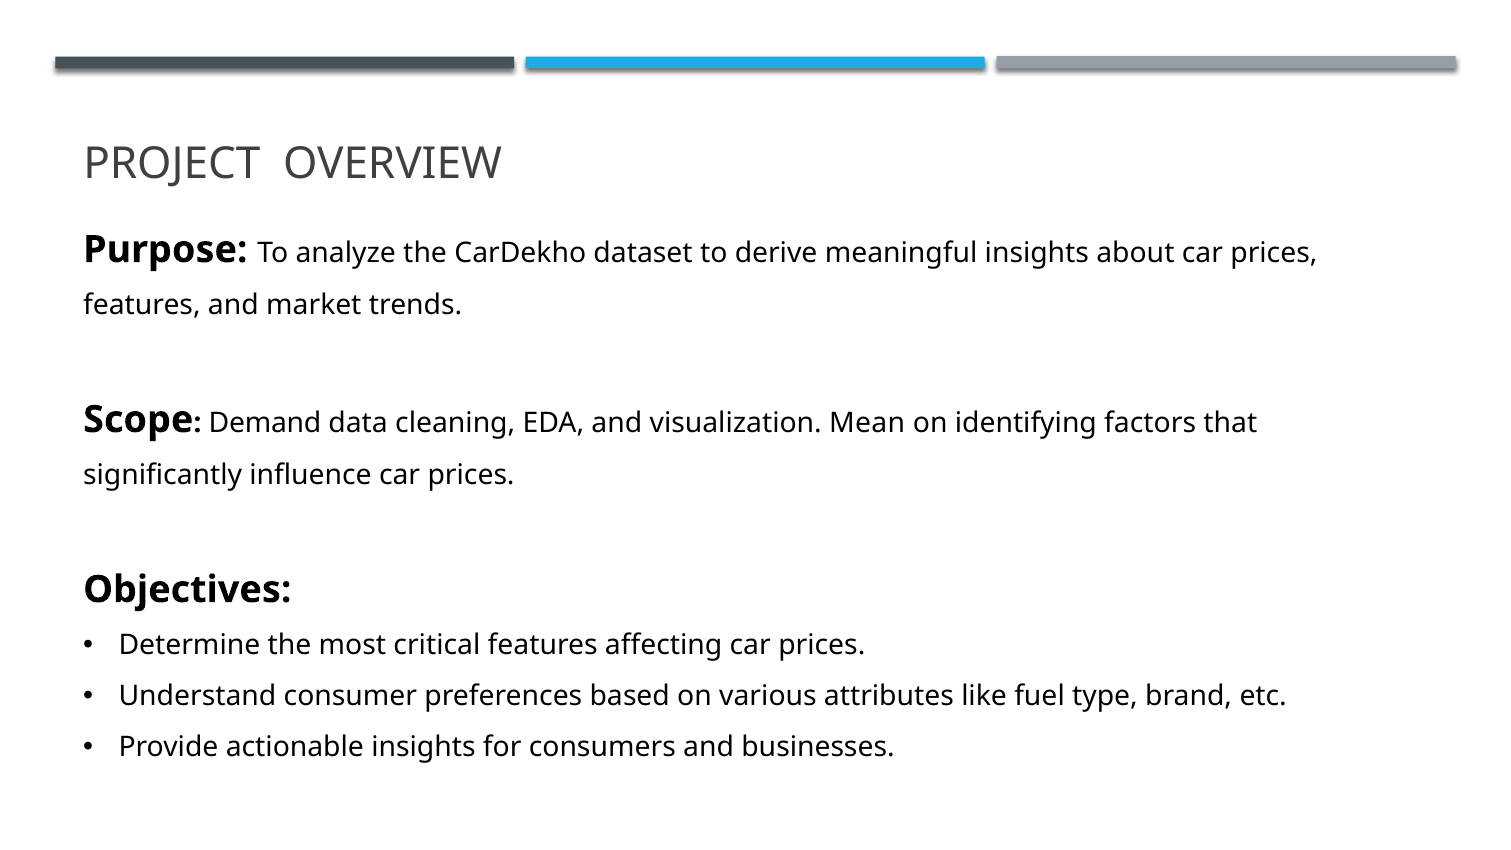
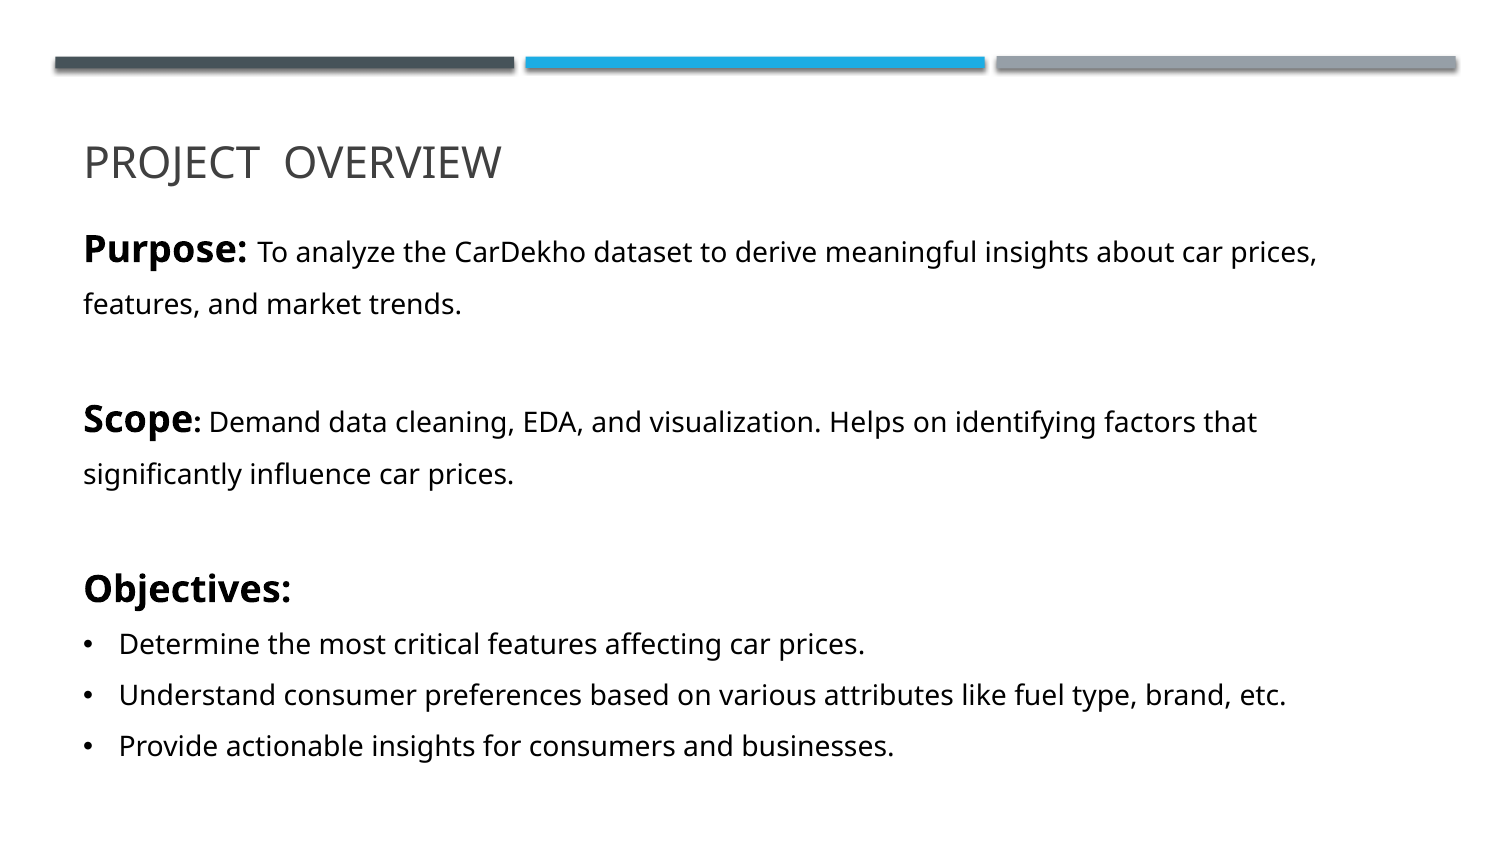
Mean: Mean -> Helps
